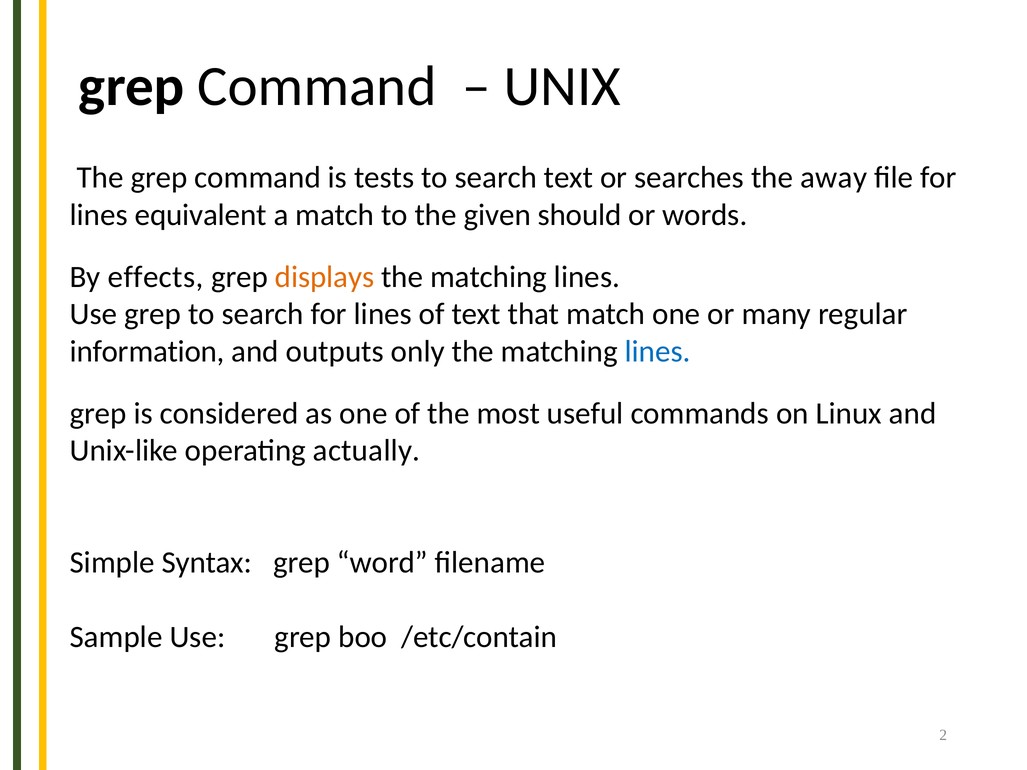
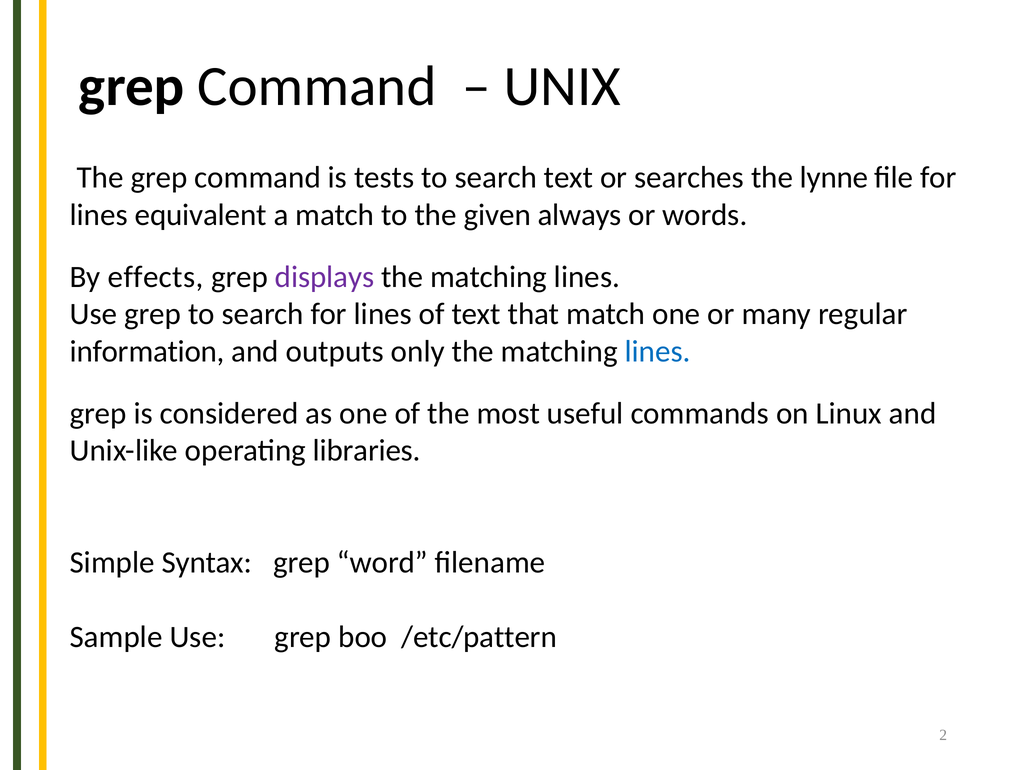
away: away -> lynne
should: should -> always
displays colour: orange -> purple
actually: actually -> libraries
/etc/contain: /etc/contain -> /etc/pattern
